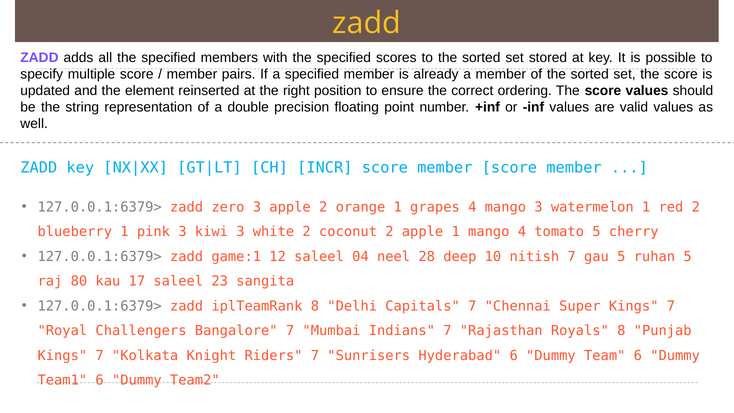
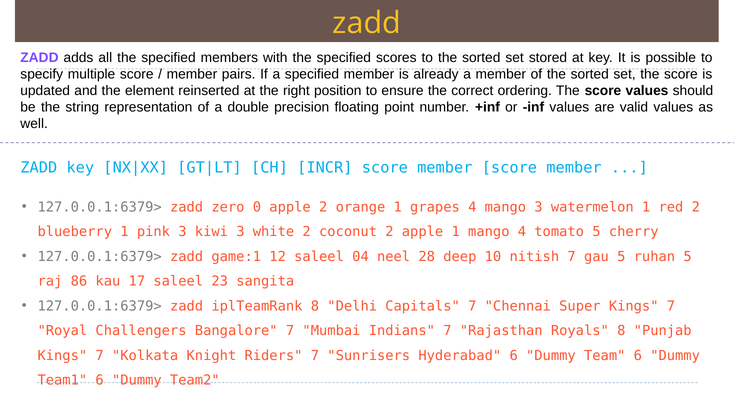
zero 3: 3 -> 0
80: 80 -> 86
